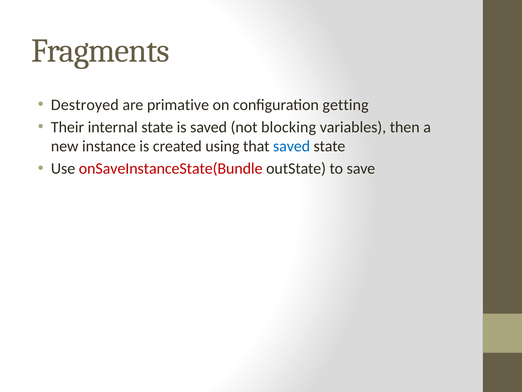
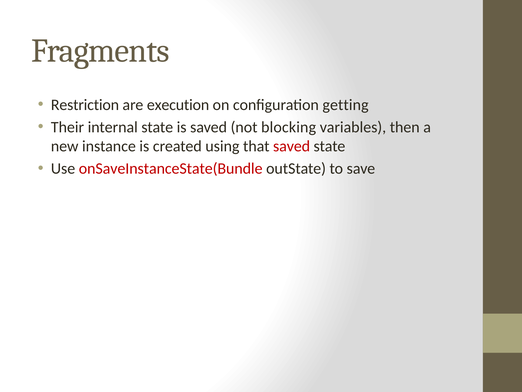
Destroyed: Destroyed -> Restriction
primative: primative -> execution
saved at (292, 146) colour: blue -> red
